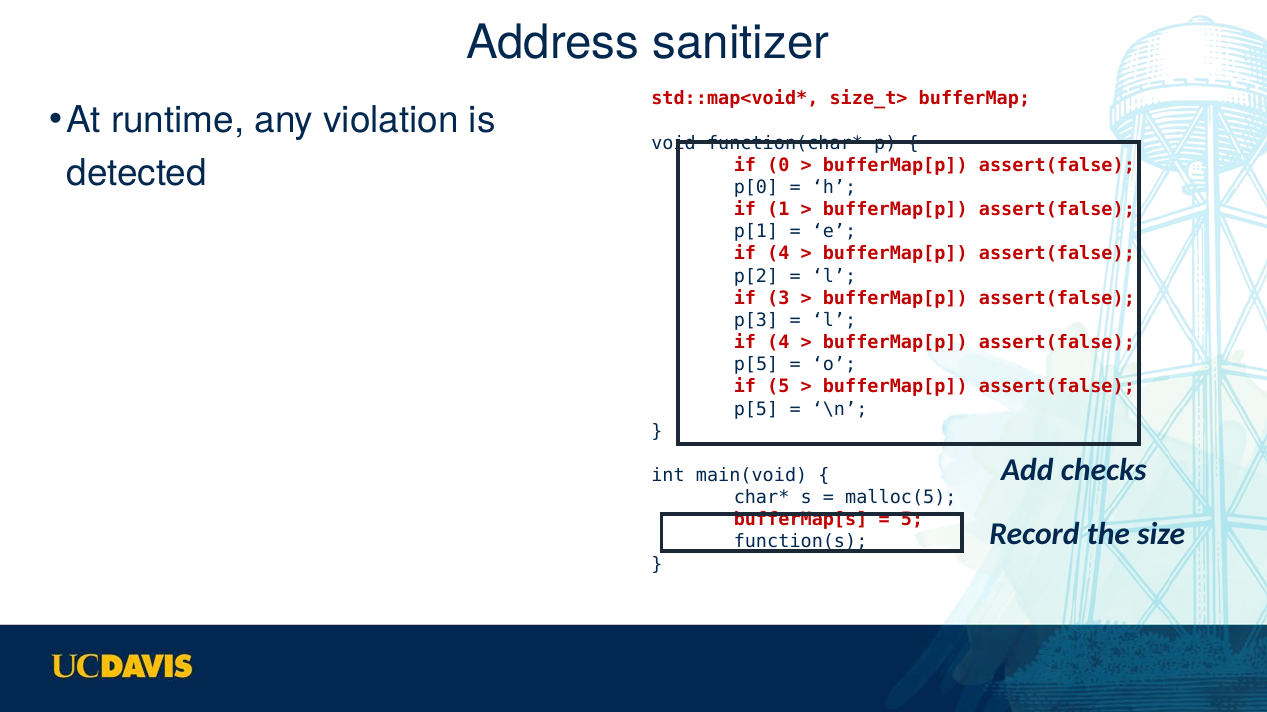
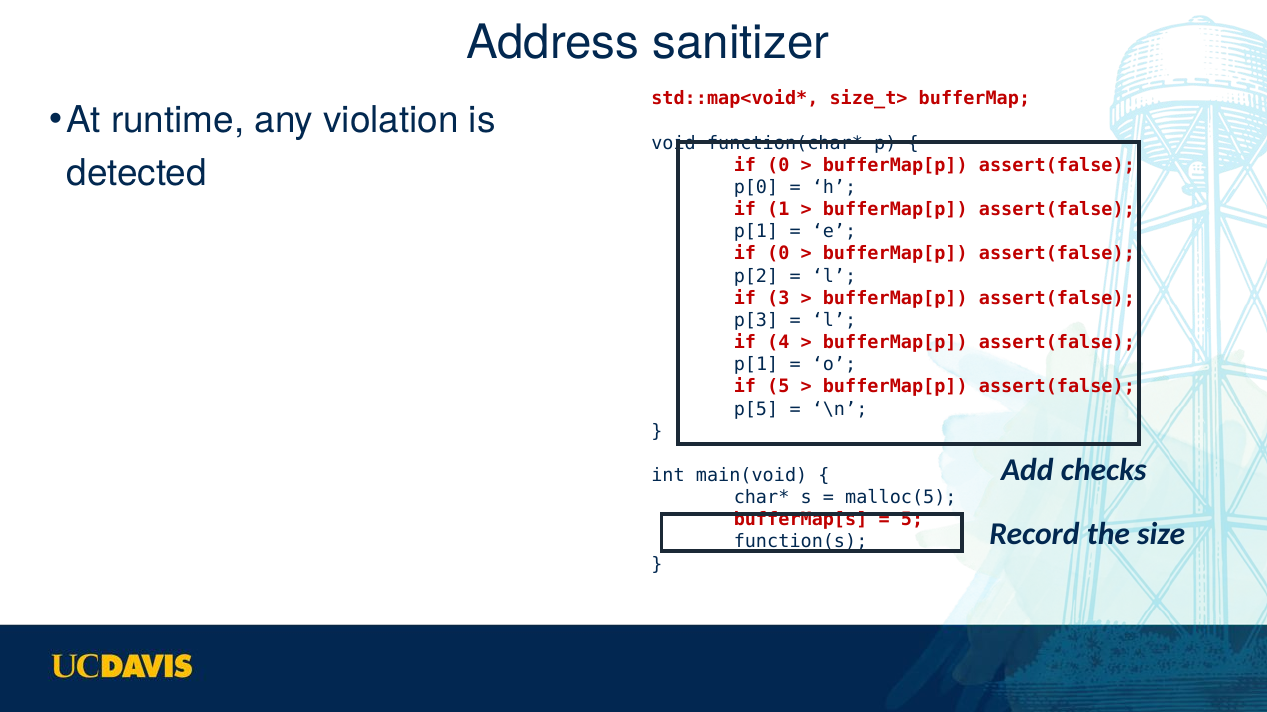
4 at (778, 254): 4 -> 0
p[5 at (756, 365): p[5 -> p[1
